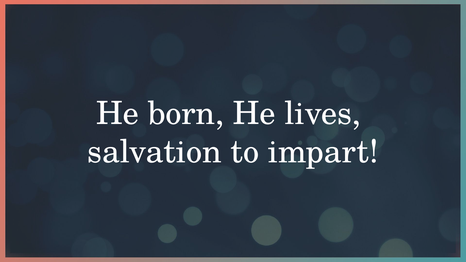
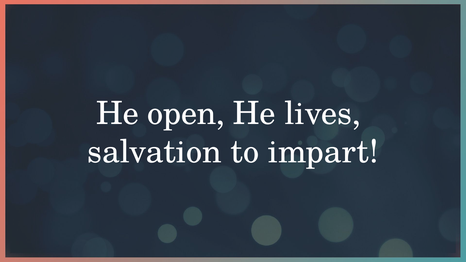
born: born -> open
